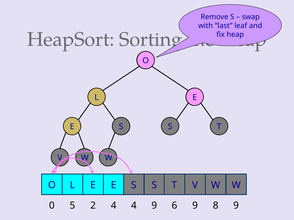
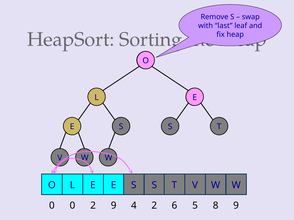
0 5: 5 -> 0
2 4: 4 -> 9
4 9: 9 -> 2
6 9: 9 -> 5
